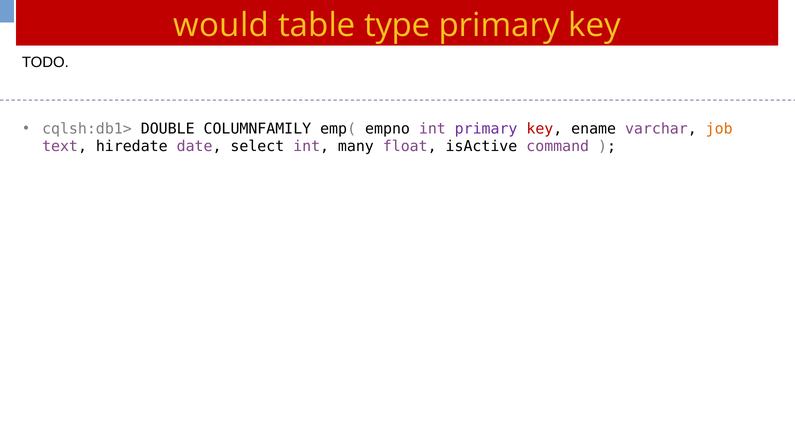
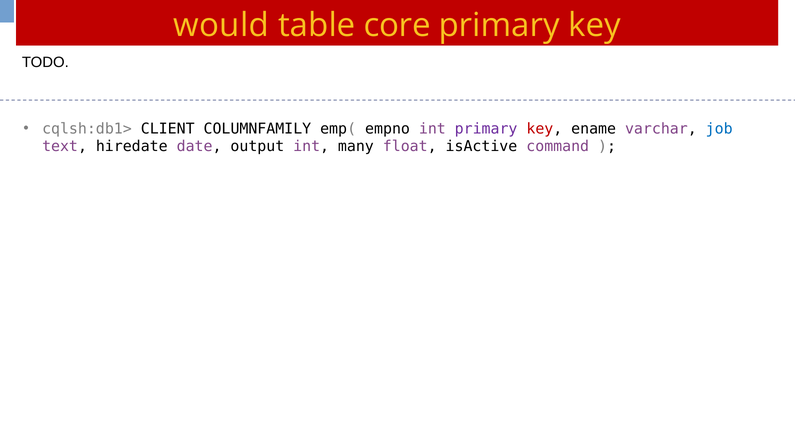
type: type -> core
DOUBLE: DOUBLE -> CLIENT
job colour: orange -> blue
select: select -> output
